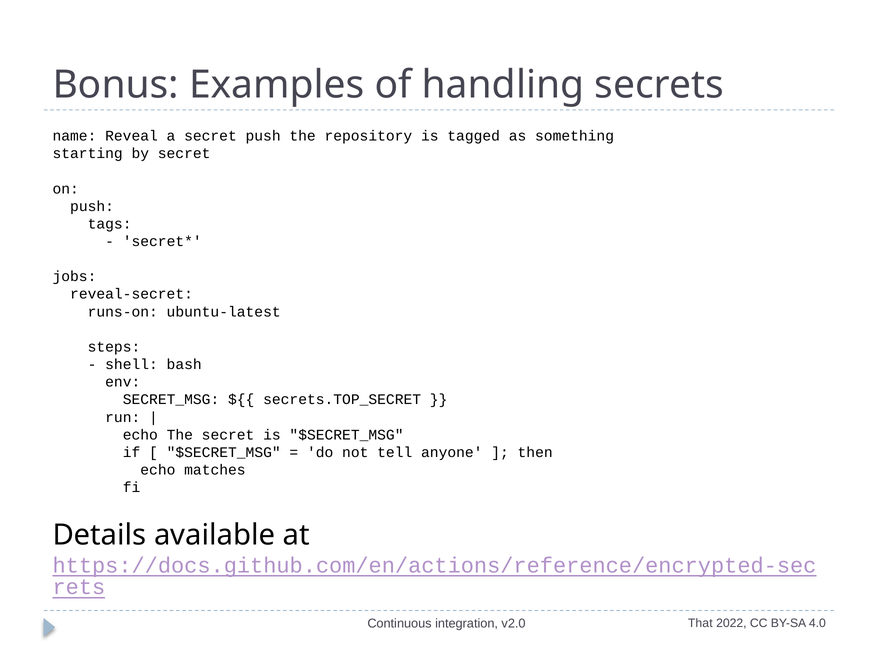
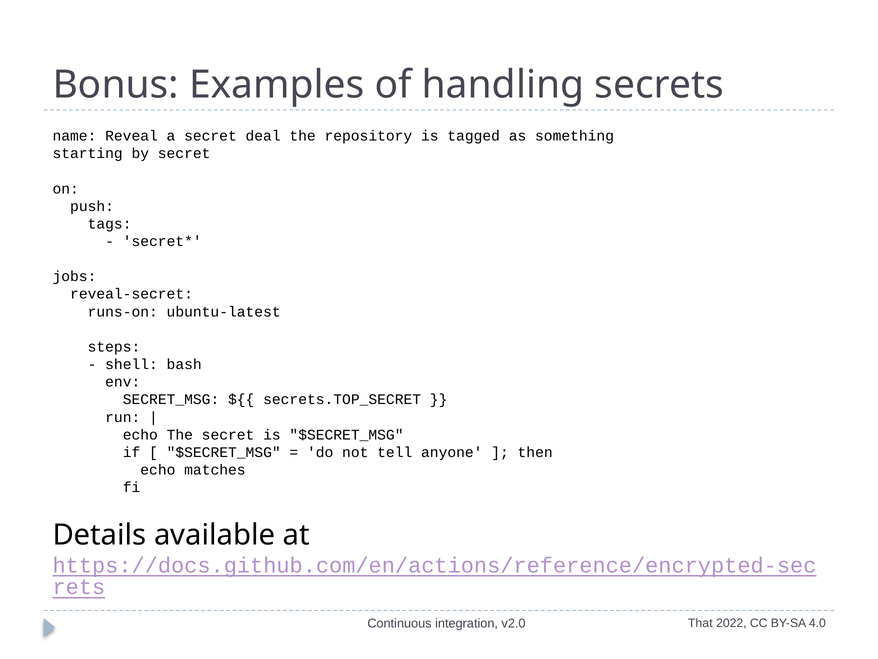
secret push: push -> deal
